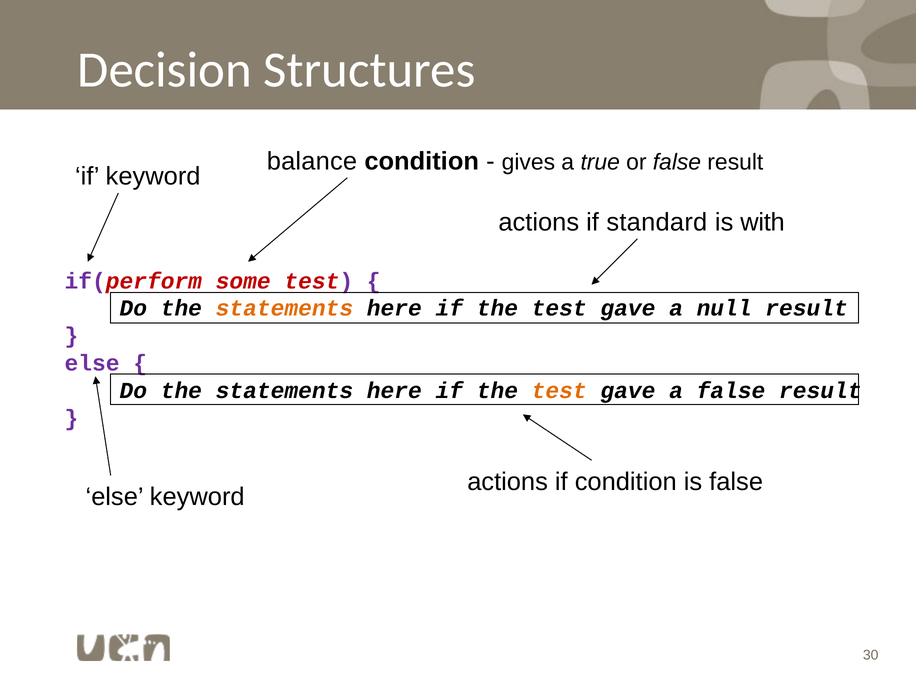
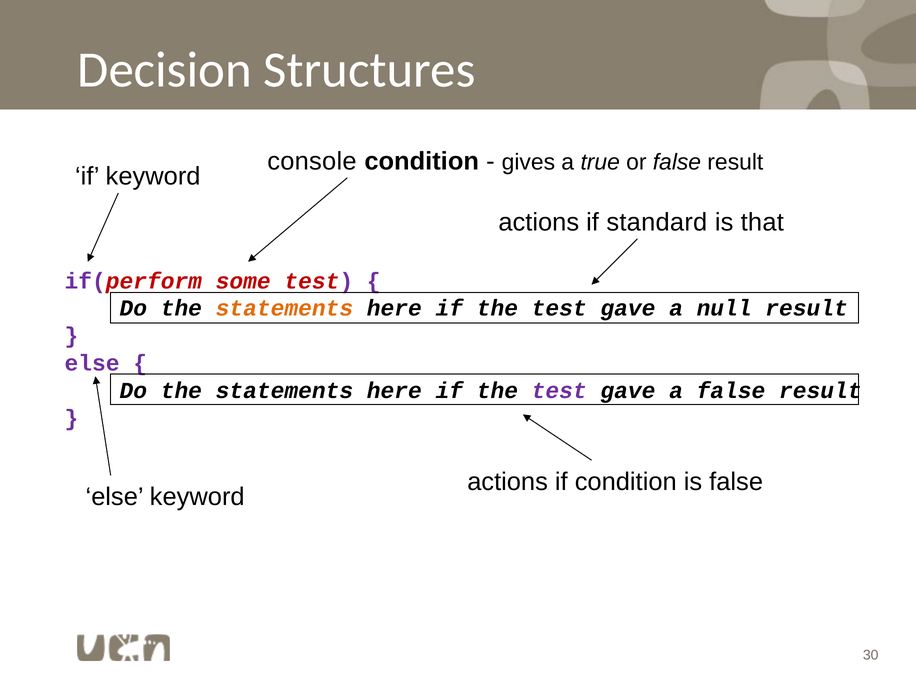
balance: balance -> console
with: with -> that
test at (559, 391) colour: orange -> purple
